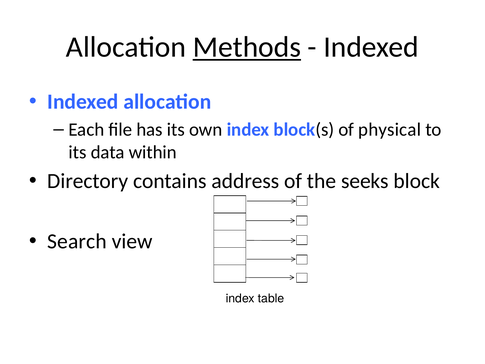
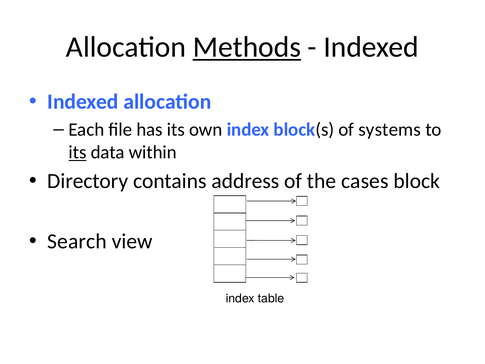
physical: physical -> systems
its at (77, 152) underline: none -> present
seeks: seeks -> cases
